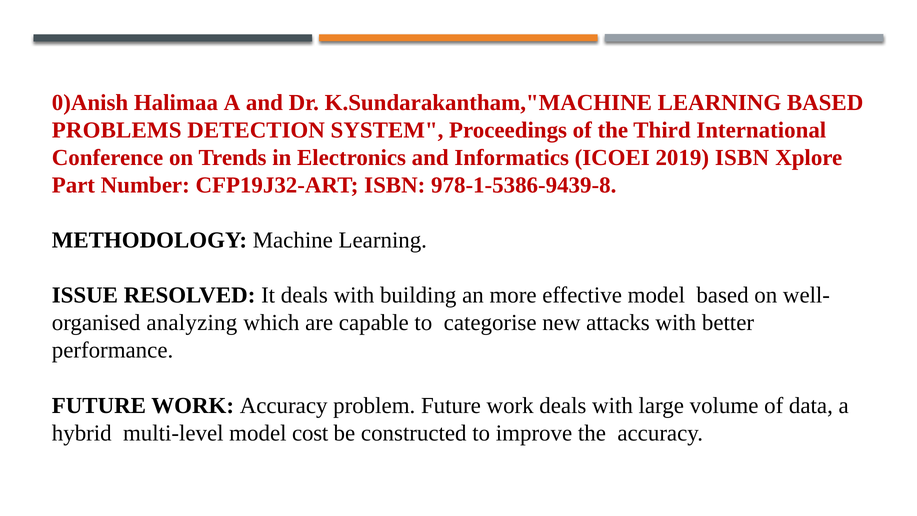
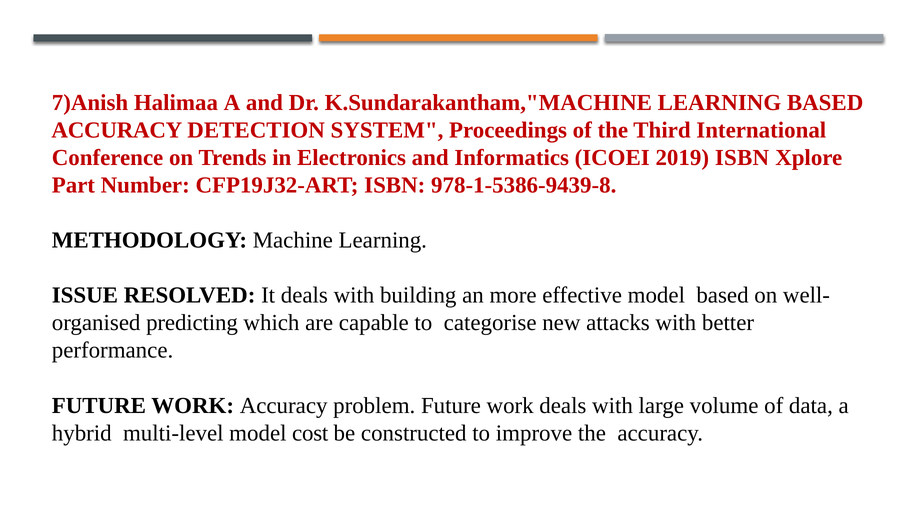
0)Anish: 0)Anish -> 7)Anish
PROBLEMS at (117, 130): PROBLEMS -> ACCURACY
analyzing: analyzing -> predicting
